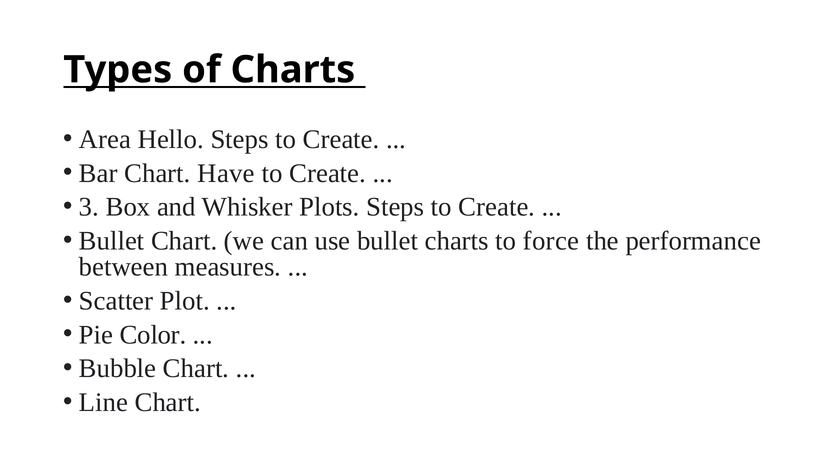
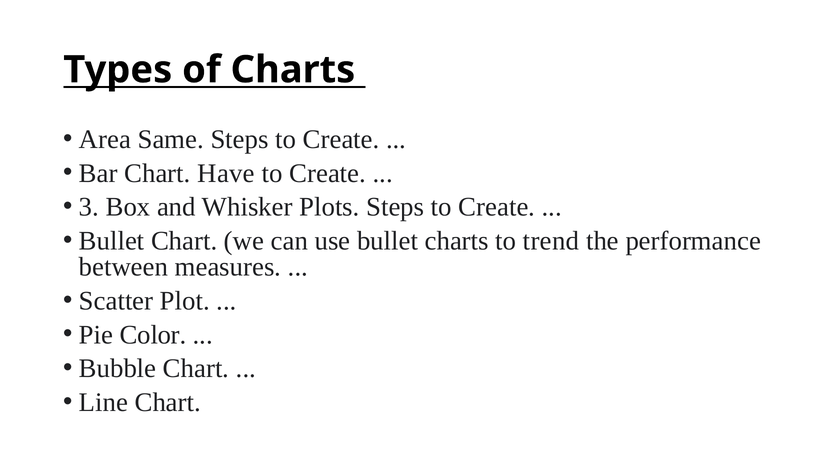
Hello: Hello -> Same
force: force -> trend
